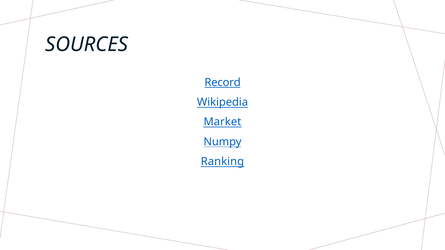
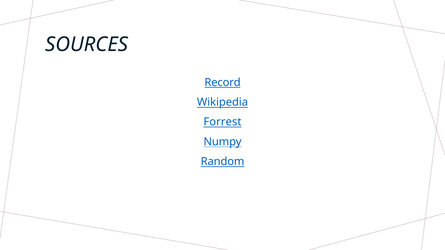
Market: Market -> Forrest
Ranking: Ranking -> Random
